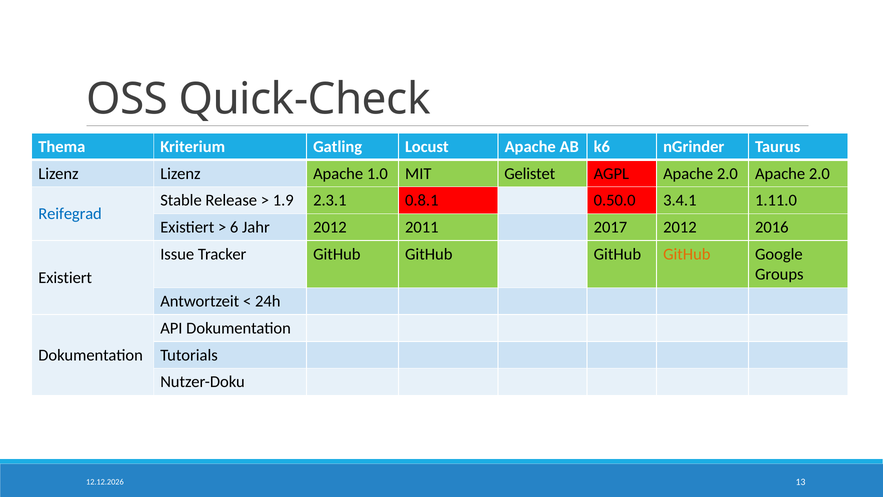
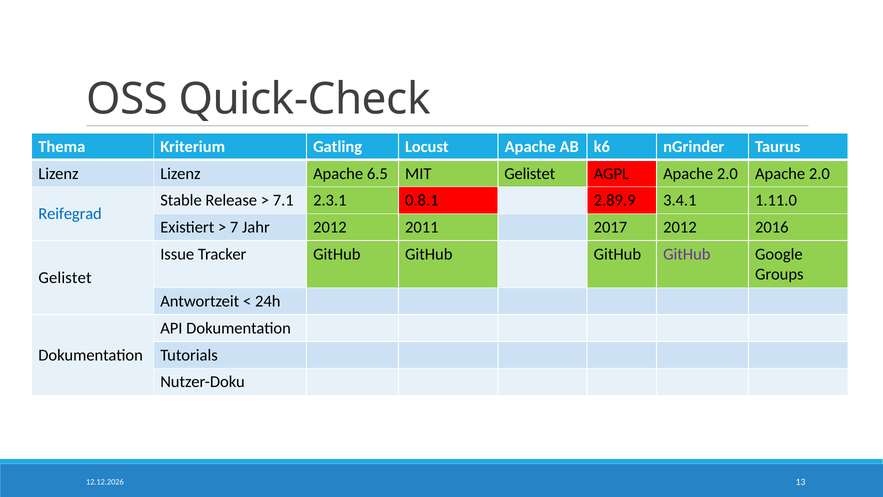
1.0: 1.0 -> 6.5
1.9: 1.9 -> 7.1
0.50.0: 0.50.0 -> 2.89.9
6: 6 -> 7
GitHub at (687, 254) colour: orange -> purple
Existiert at (65, 278): Existiert -> Gelistet
